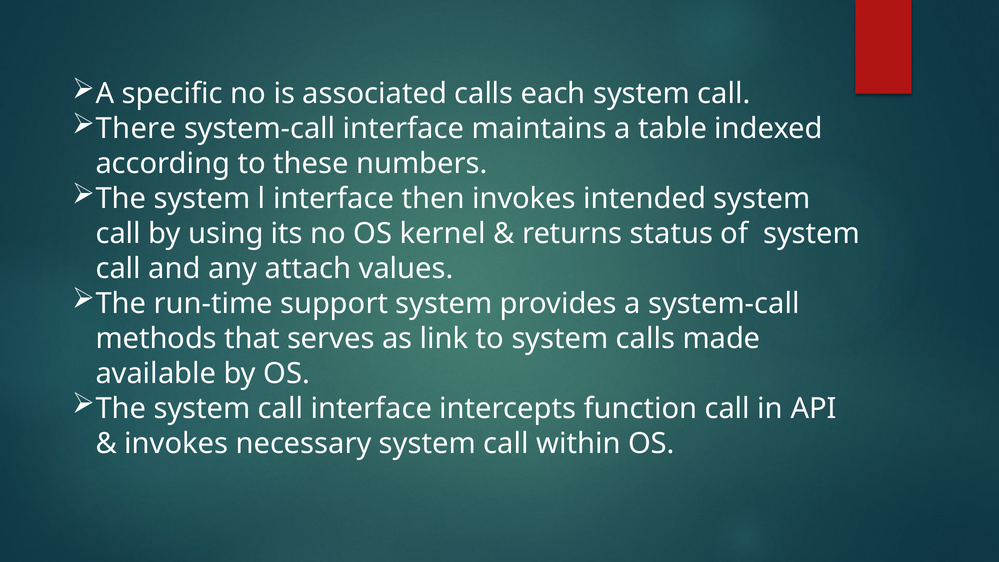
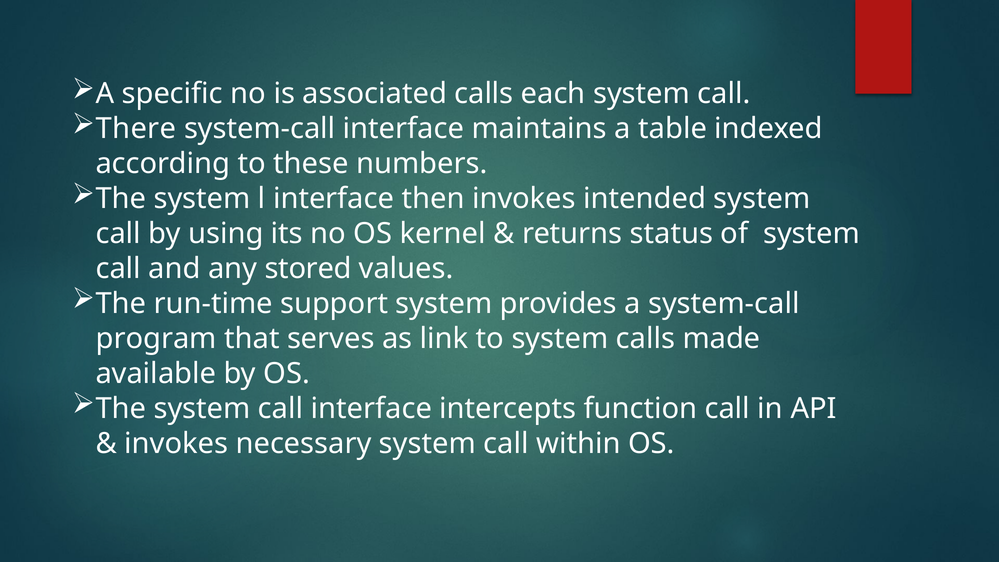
attach: attach -> stored
methods: methods -> program
